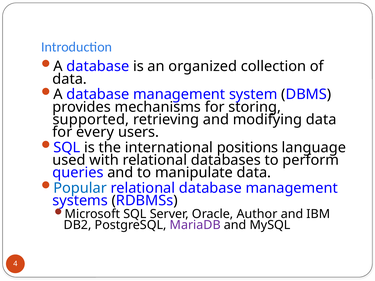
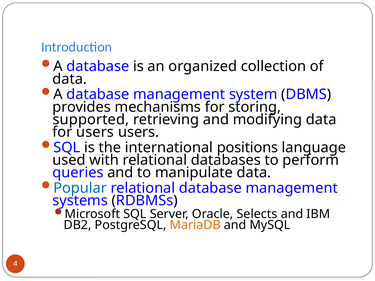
for every: every -> users
Author: Author -> Selects
MariaDB colour: purple -> orange
